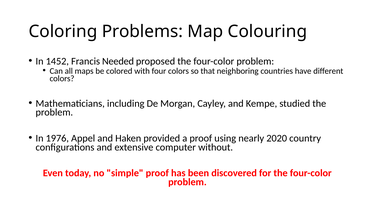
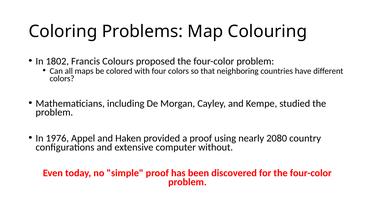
1452: 1452 -> 1802
Needed: Needed -> Colours
2020: 2020 -> 2080
